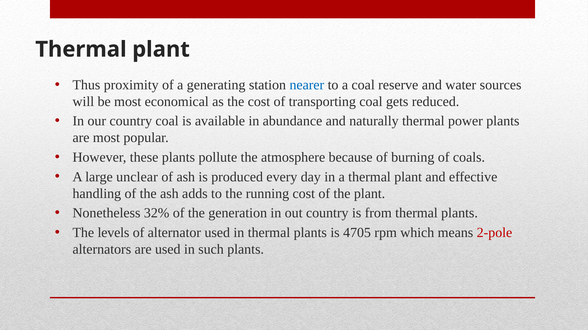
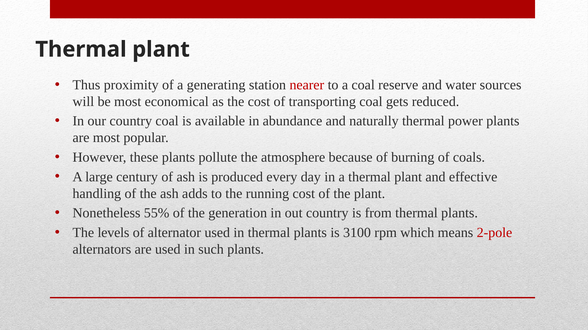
nearer colour: blue -> red
unclear: unclear -> century
32%: 32% -> 55%
4705: 4705 -> 3100
